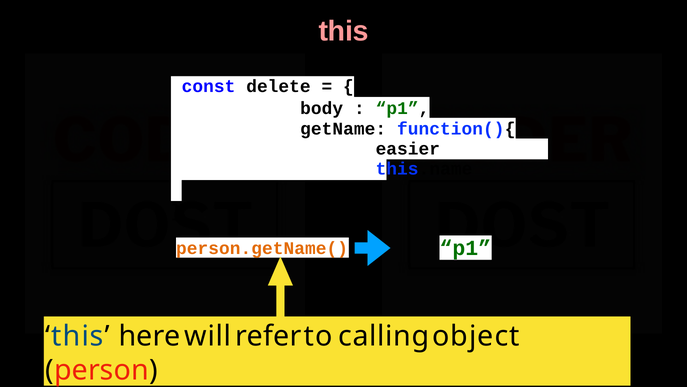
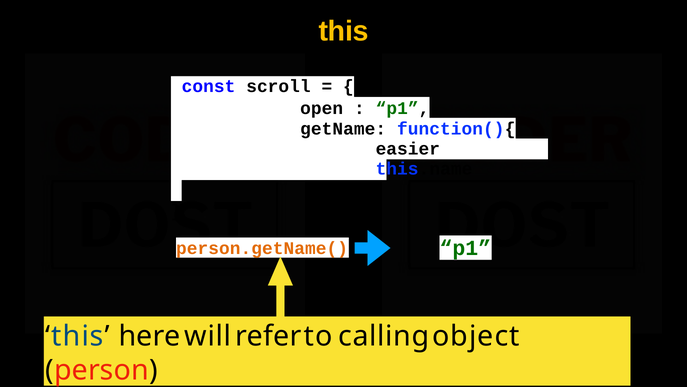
this at (344, 31) colour: pink -> yellow
delete: delete -> scroll
body: body -> open
